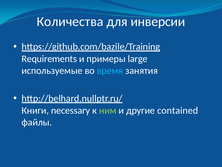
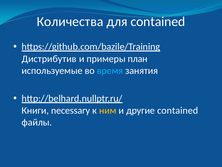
для инверсии: инверсии -> contained
Requirements: Requirements -> Дистрибутив
large: large -> план
ним colour: light green -> yellow
